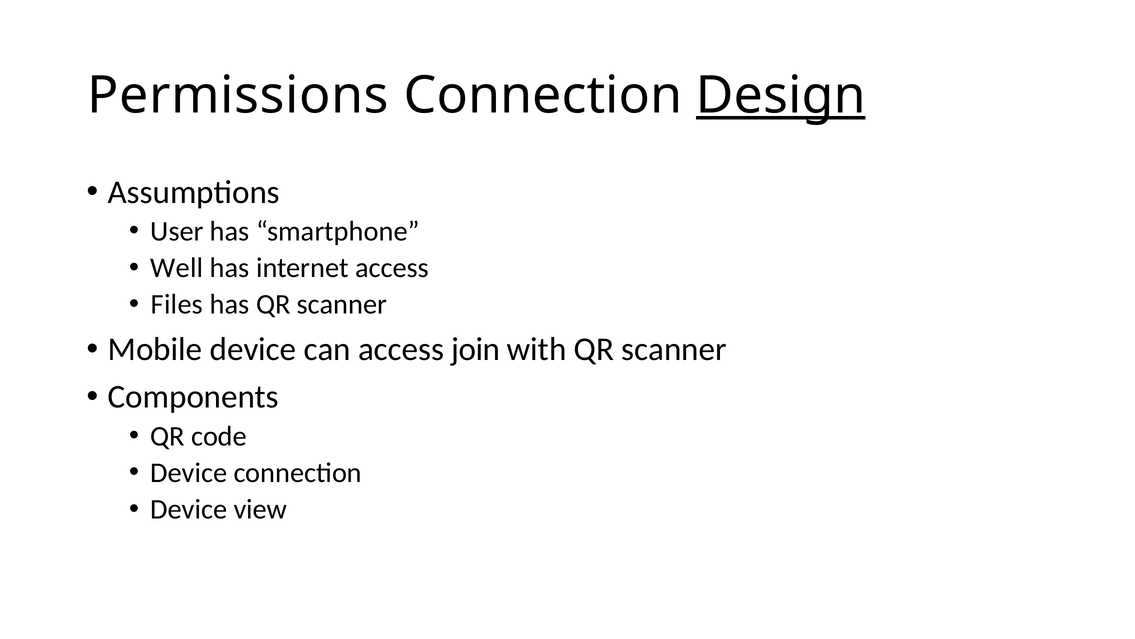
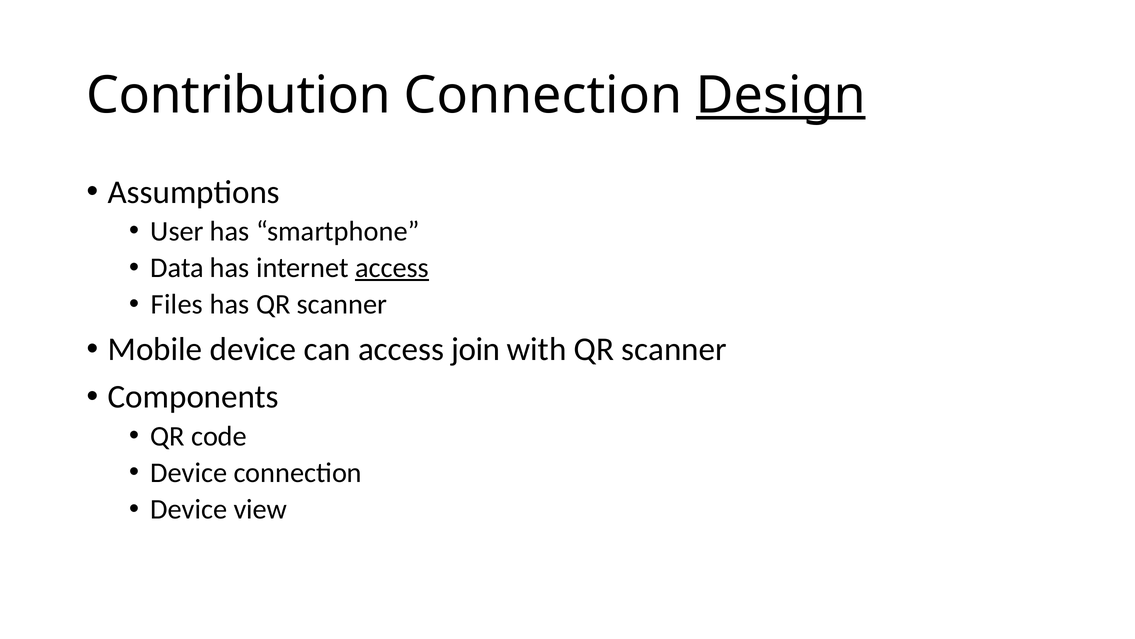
Permissions: Permissions -> Contribution
Well: Well -> Data
access at (392, 268) underline: none -> present
